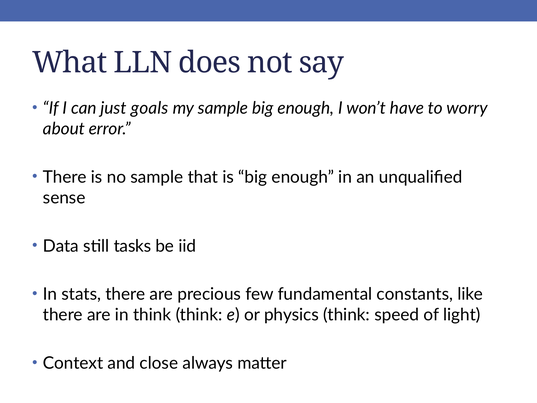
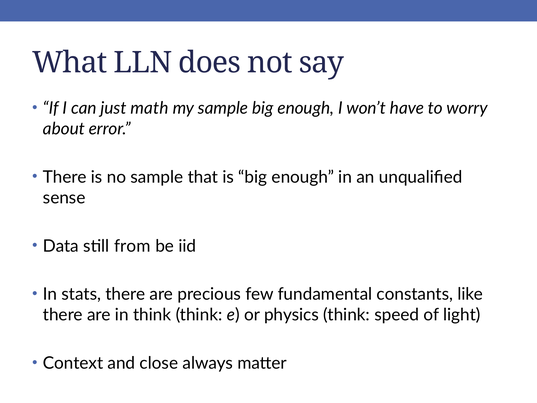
goals: goals -> math
tasks: tasks -> from
